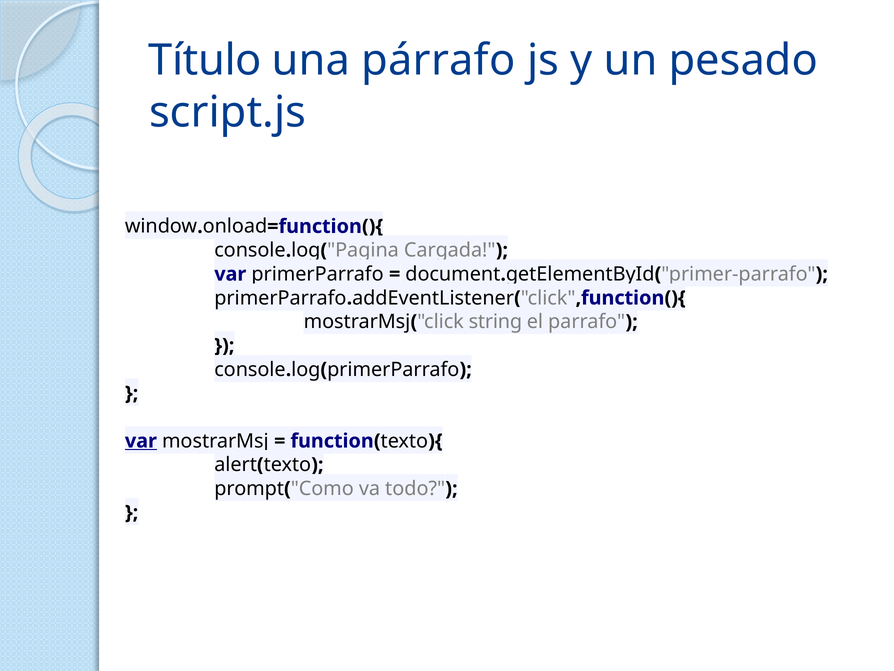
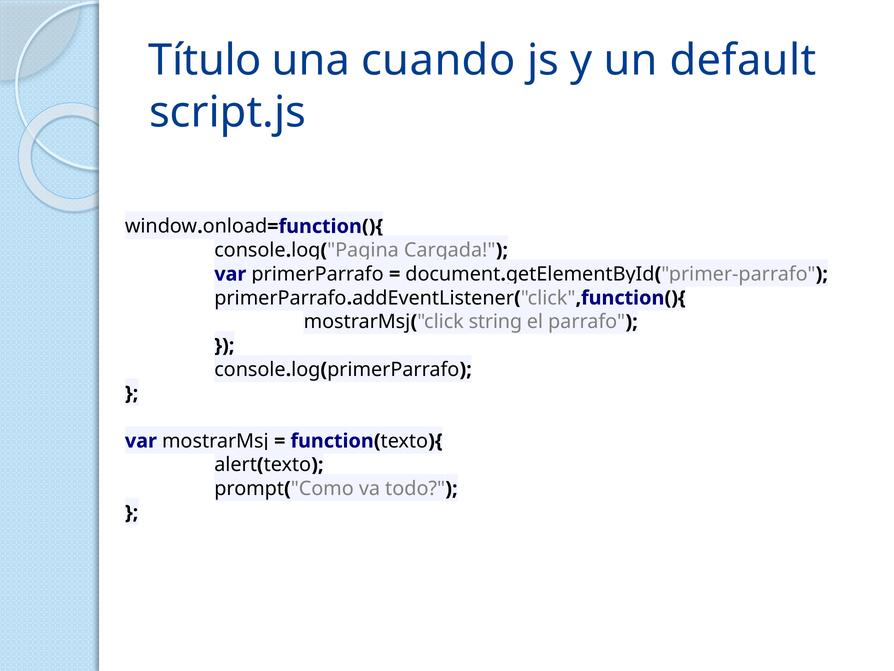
párrafo: párrafo -> cuando
pesado: pesado -> default
var at (141, 441) underline: present -> none
